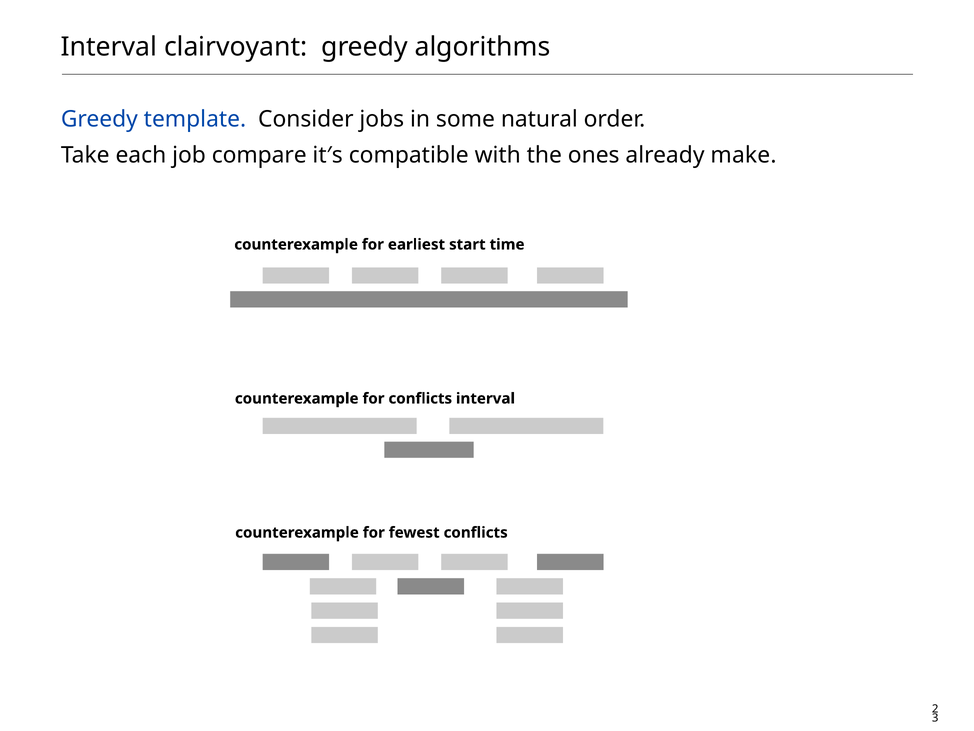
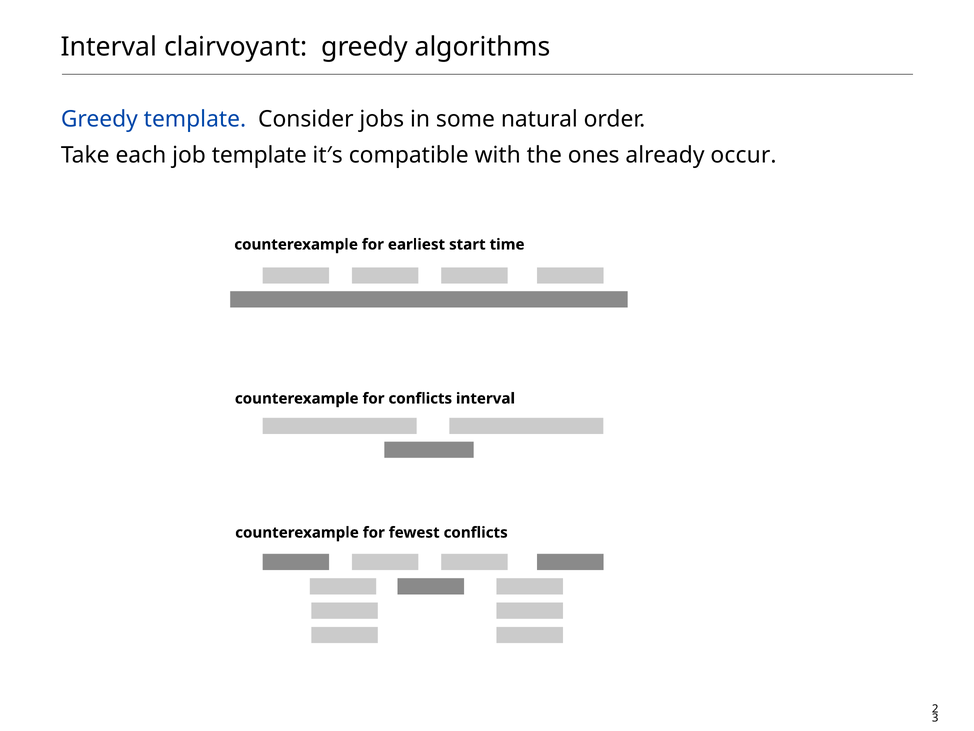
job compare: compare -> template
make: make -> occur
